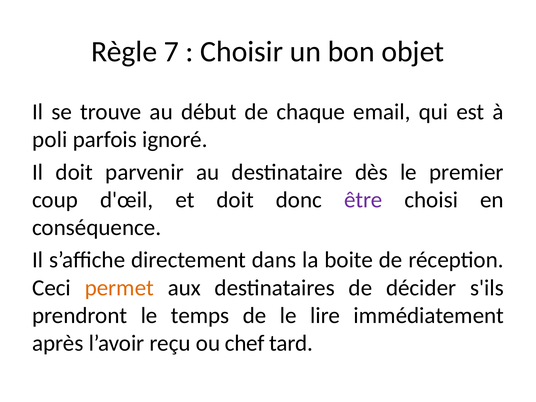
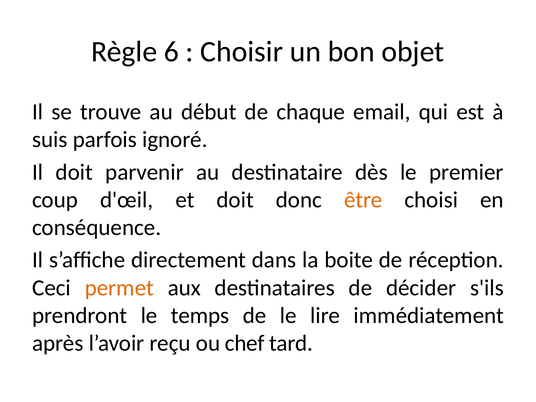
7: 7 -> 6
poli: poli -> suis
être colour: purple -> orange
